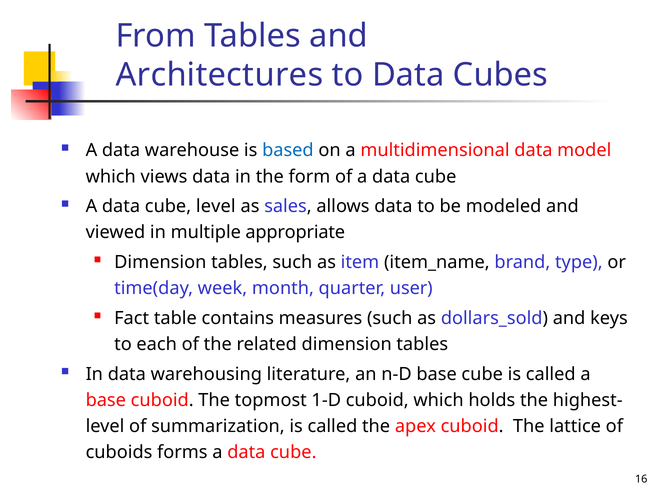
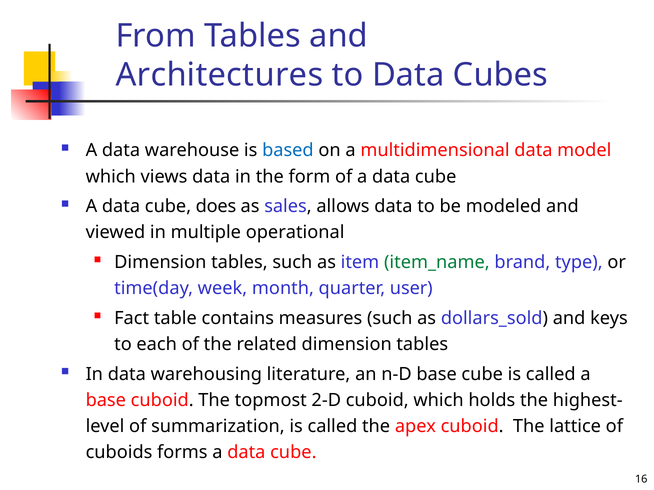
cube level: level -> does
appropriate: appropriate -> operational
item_name colour: black -> green
1-D: 1-D -> 2-D
